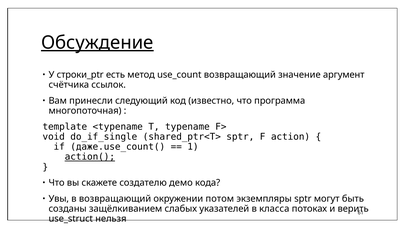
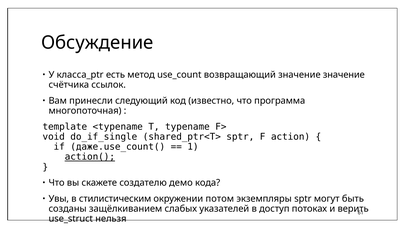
Обсуждение underline: present -> none
строки_ptr: строки_ptr -> класса_ptr
значение аргумент: аргумент -> значение
в возвращающий: возвращающий -> стилистическим
класса: класса -> доступ
